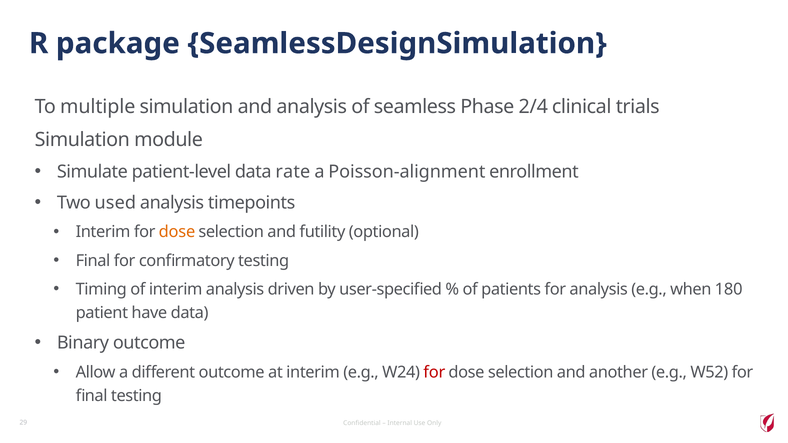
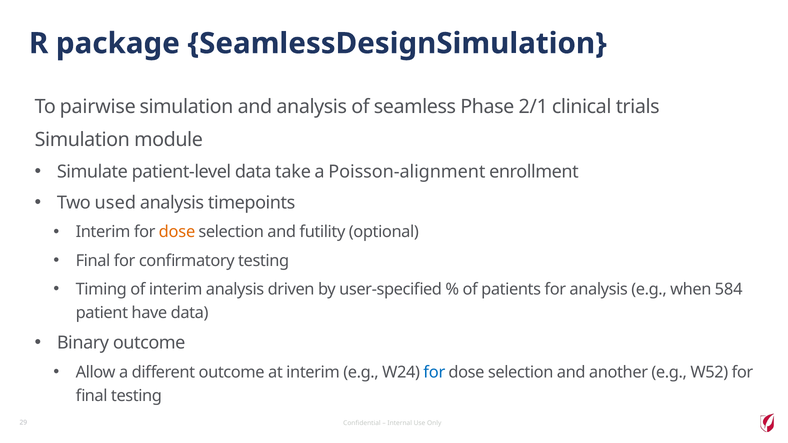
multiple: multiple -> pairwise
2/4: 2/4 -> 2/1
rate: rate -> take
180: 180 -> 584
for at (434, 372) colour: red -> blue
